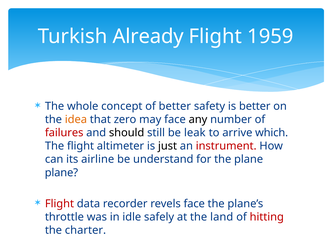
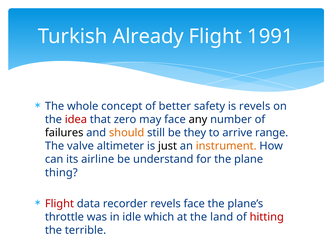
1959: 1959 -> 1991
is better: better -> revels
idea colour: orange -> red
failures colour: red -> black
should colour: black -> orange
leak: leak -> they
which: which -> range
The flight: flight -> valve
instrument colour: red -> orange
plane at (61, 173): plane -> thing
safely: safely -> which
charter: charter -> terrible
